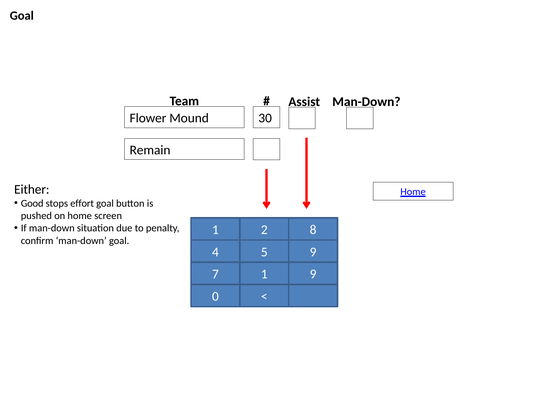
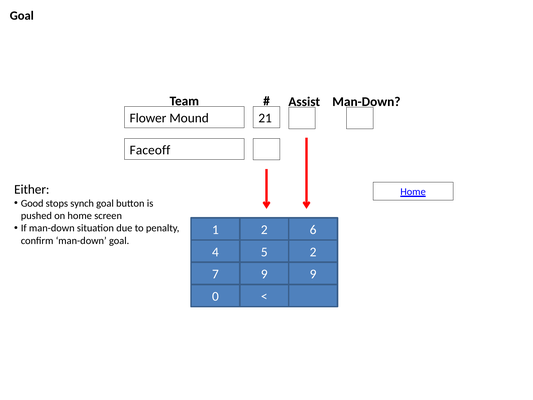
30: 30 -> 21
Remain: Remain -> Faceoff
effort: effort -> synch
8: 8 -> 6
5 9: 9 -> 2
7 1: 1 -> 9
